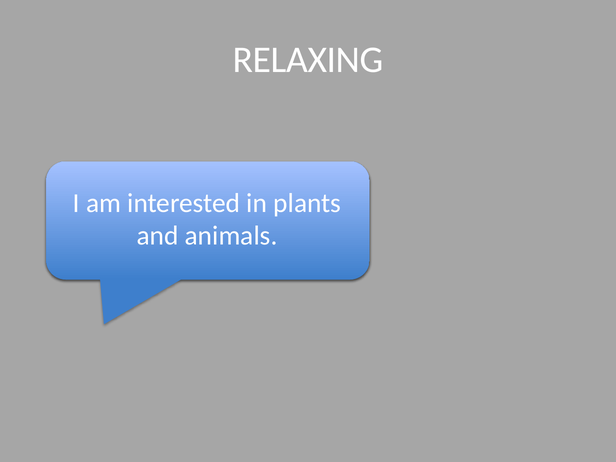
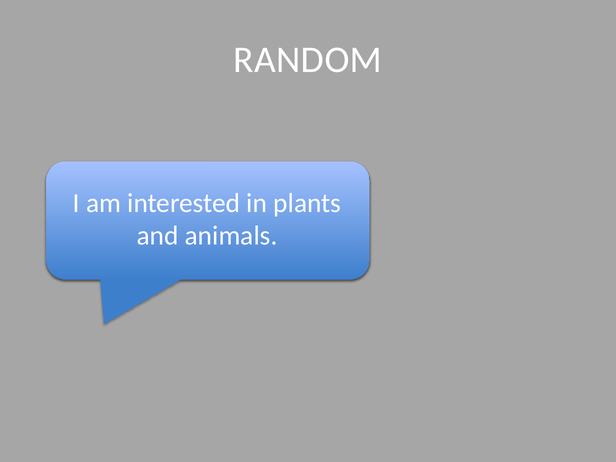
RELAXING: RELAXING -> RANDOM
